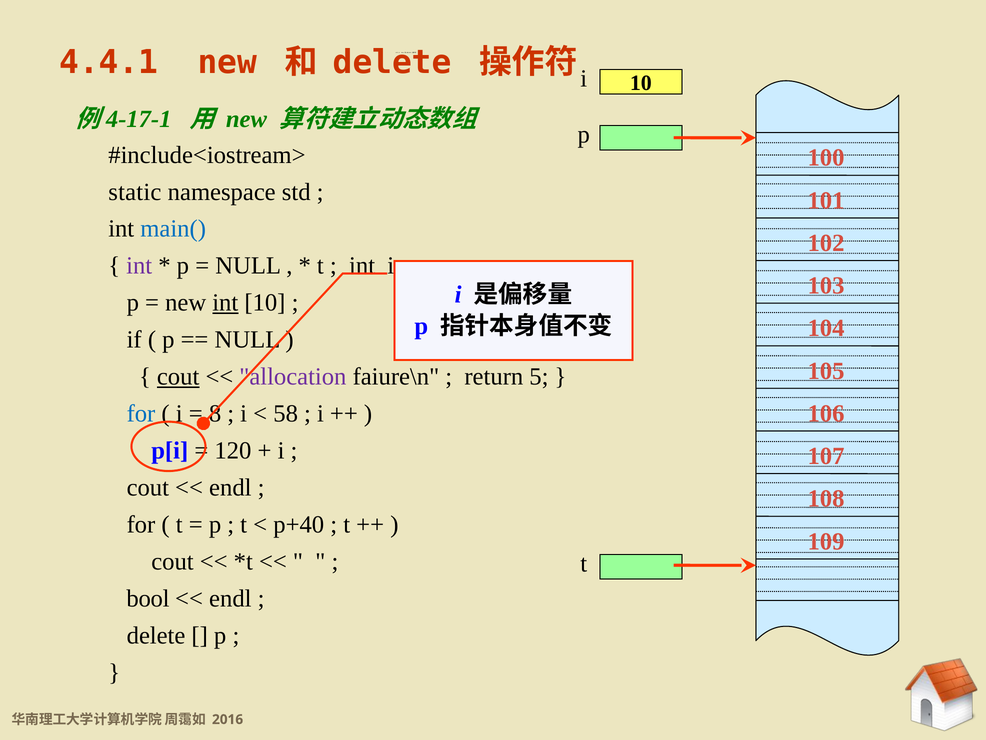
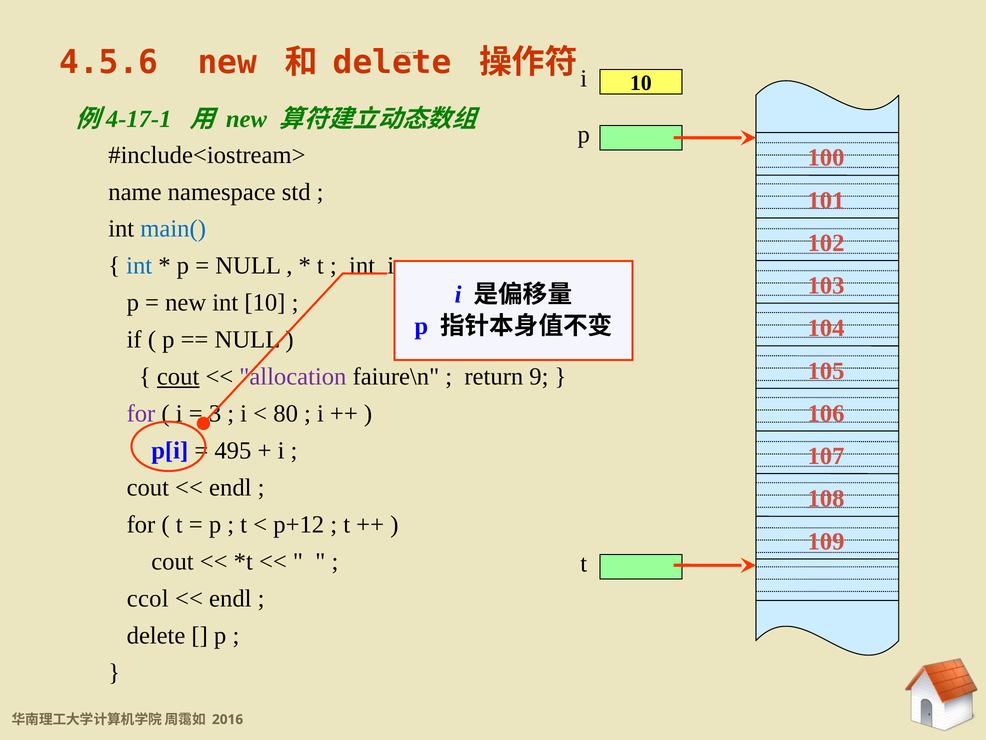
4.4.1: 4.4.1 -> 4.5.6
static: static -> name
int at (139, 266) colour: purple -> blue
int at (225, 303) underline: present -> none
5: 5 -> 9
for at (141, 413) colour: blue -> purple
8: 8 -> 3
58: 58 -> 80
120: 120 -> 495
p+40: p+40 -> p+12
bool: bool -> ccol
